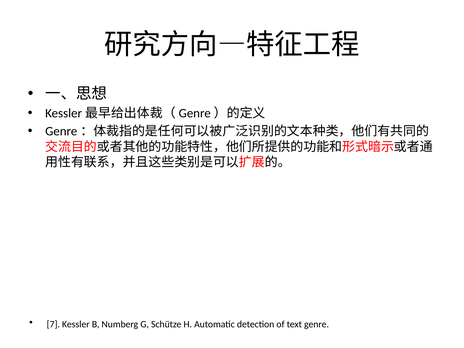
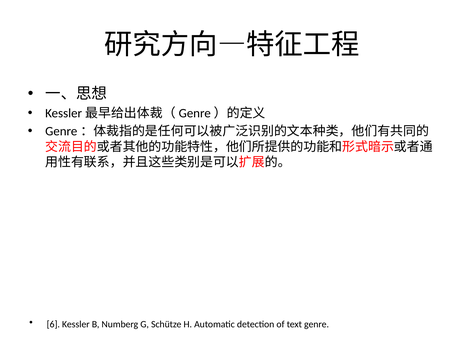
7: 7 -> 6
